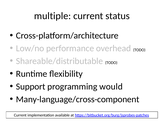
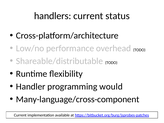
multiple: multiple -> handlers
Support: Support -> Handler
